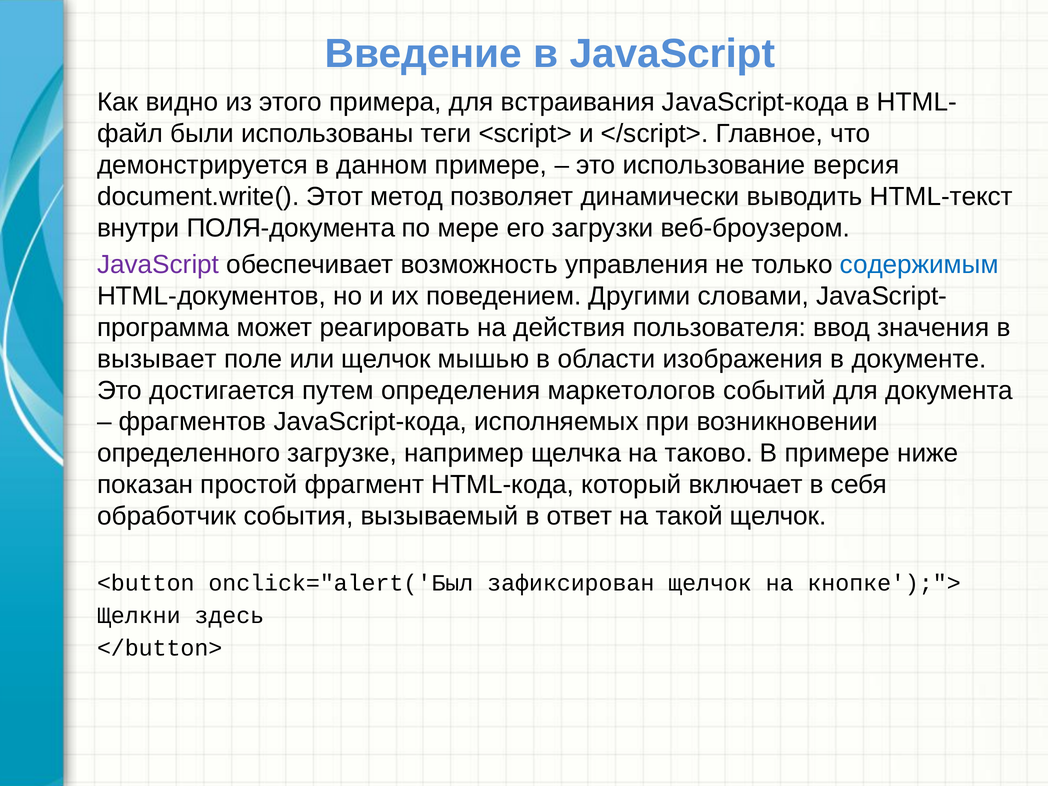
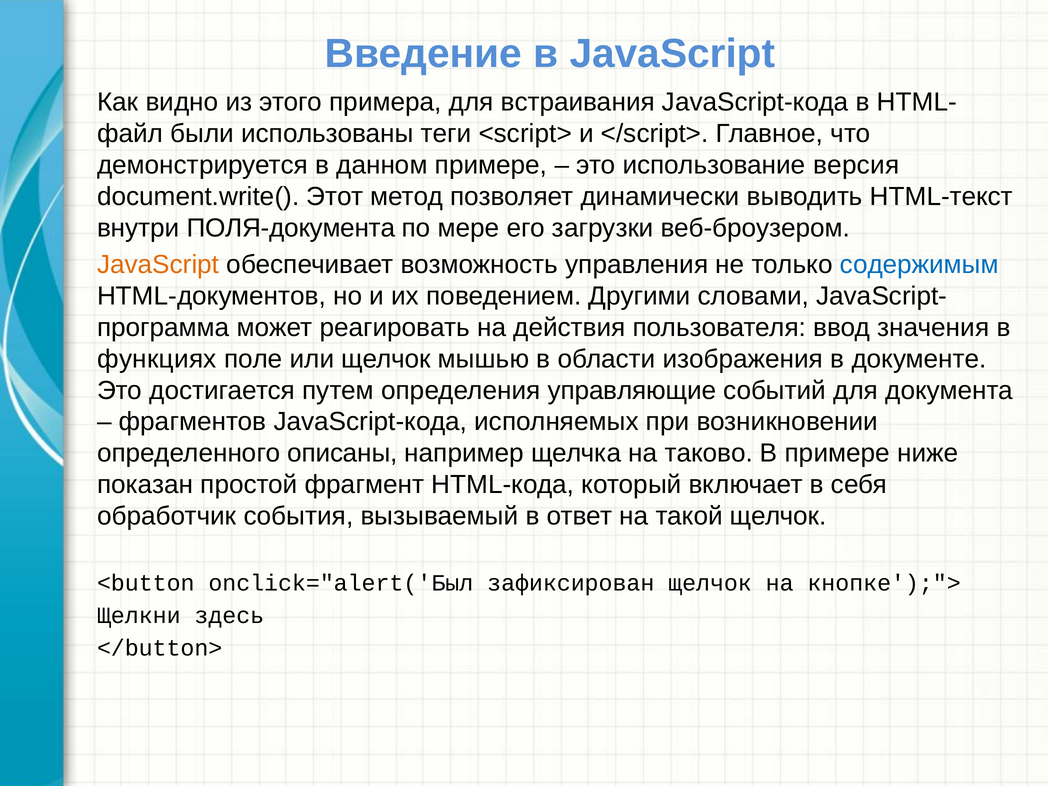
JavaScript at (158, 265) colour: purple -> orange
вызывает: вызывает -> функциях
маркетологов: маркетологов -> управляющие
загрузке: загрузке -> описаны
